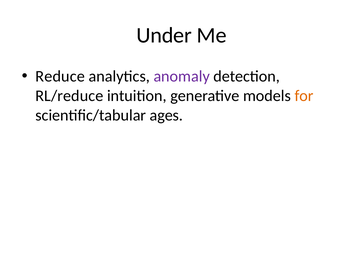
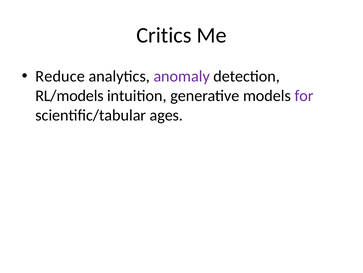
Under: Under -> Critics
RL/reduce: RL/reduce -> RL/models
for colour: orange -> purple
